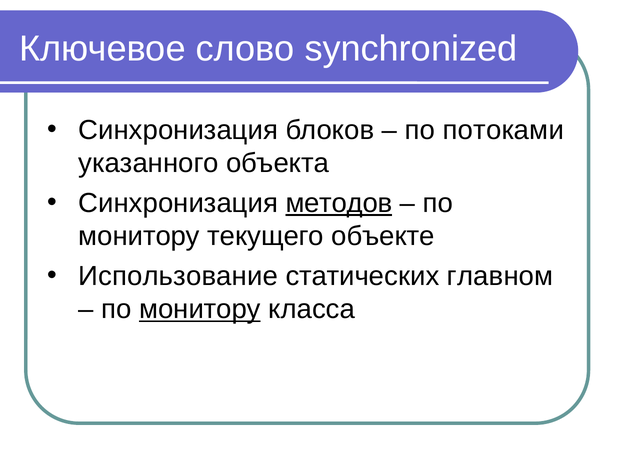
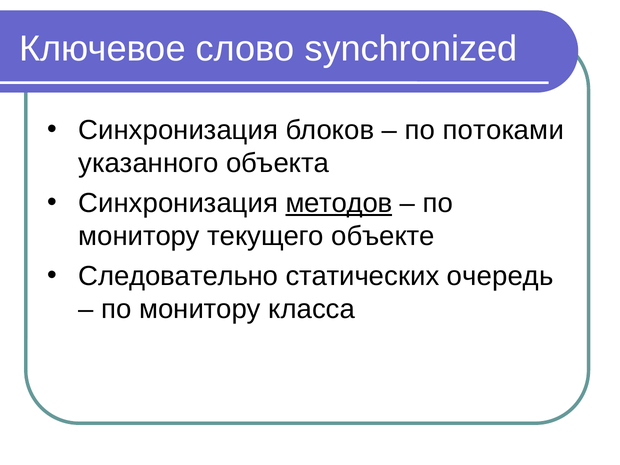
Использование: Использование -> Следовательно
главном: главном -> очередь
монитору at (200, 309) underline: present -> none
